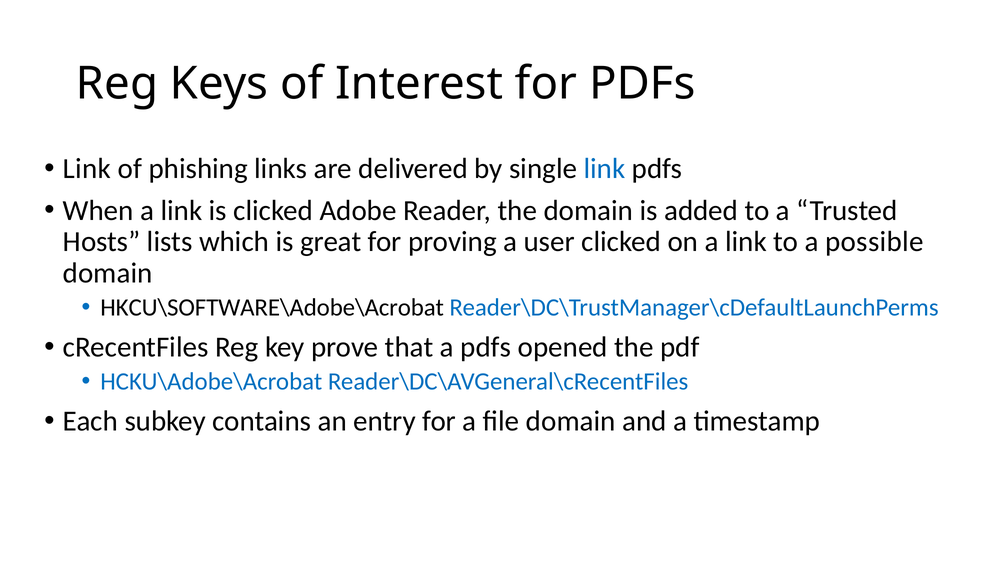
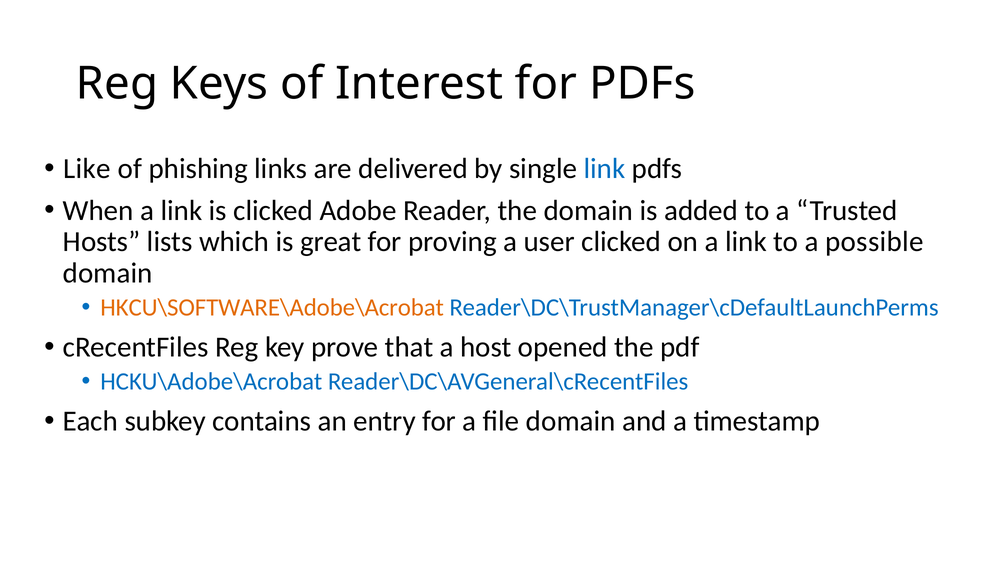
Link at (87, 168): Link -> Like
HKCU\SOFTWARE\Adobe\Acrobat colour: black -> orange
a pdfs: pdfs -> host
